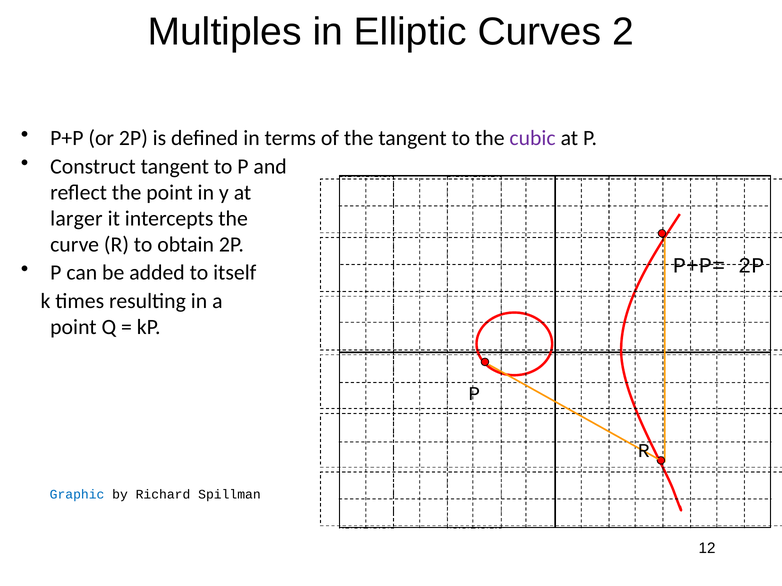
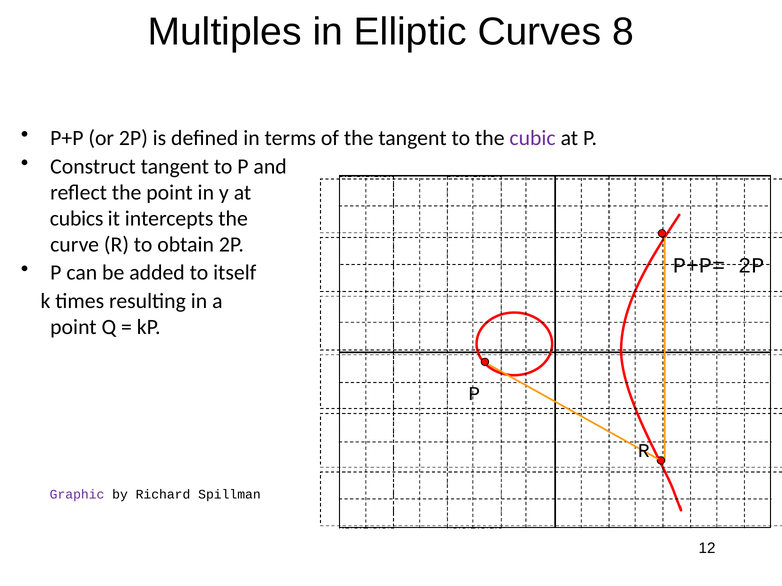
2: 2 -> 8
larger: larger -> cubics
Graphic colour: blue -> purple
